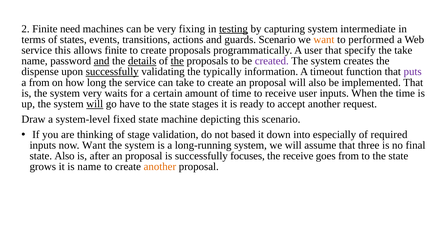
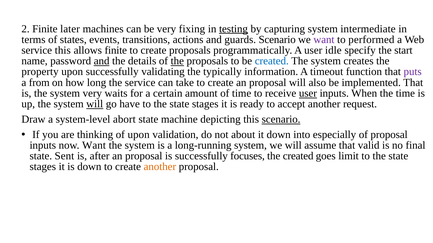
need: need -> later
want at (324, 40) colour: orange -> purple
user that: that -> idle
the take: take -> start
details underline: present -> none
created at (272, 61) colour: purple -> blue
dispense: dispense -> property
successfully at (112, 72) underline: present -> none
user at (308, 93) underline: none -> present
fixed: fixed -> abort
scenario at (281, 119) underline: none -> present
of stage: stage -> upon
based: based -> about
of required: required -> proposal
three: three -> valid
state Also: Also -> Sent
the receive: receive -> created
goes from: from -> limit
grows at (43, 167): grows -> stages
is name: name -> down
